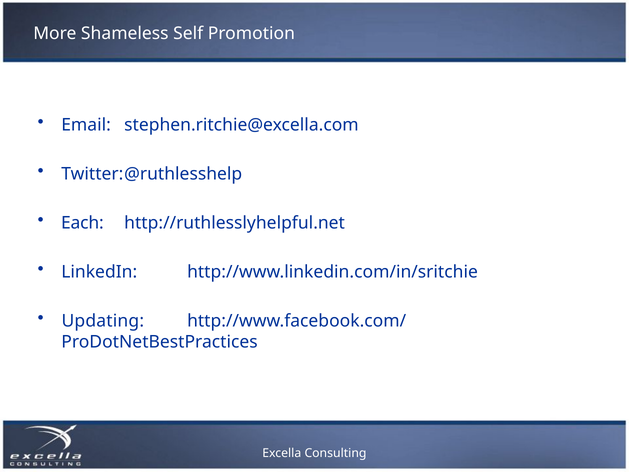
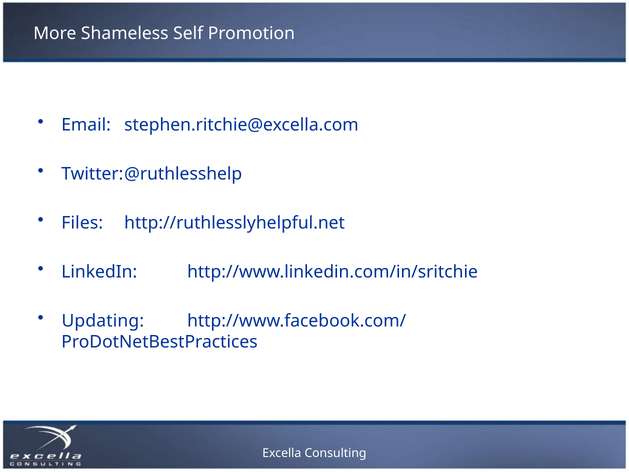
Each: Each -> Files
